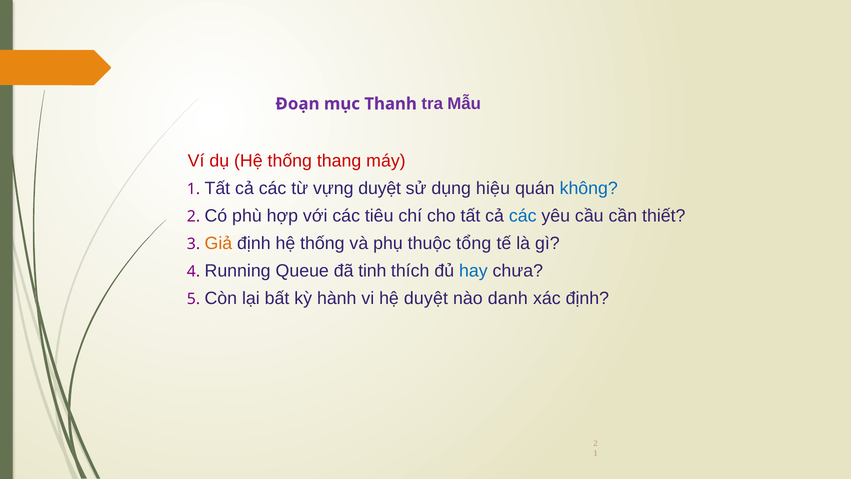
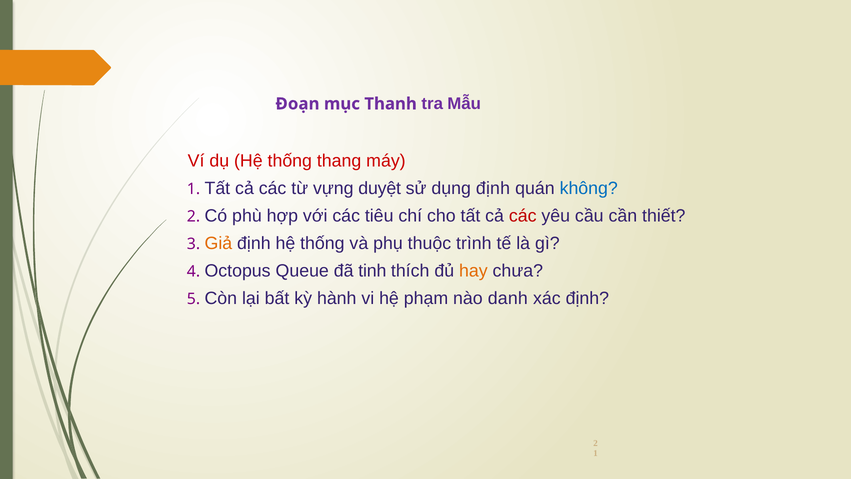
dụng hiệu: hiệu -> định
các at (523, 216) colour: blue -> red
tổng: tổng -> trình
Running: Running -> Octopus
hay colour: blue -> orange
hệ duyệt: duyệt -> phạm
